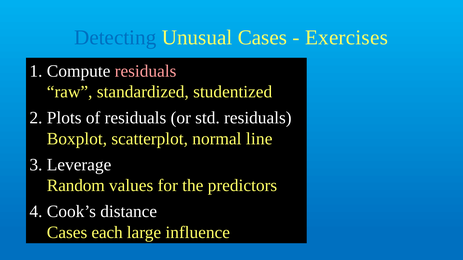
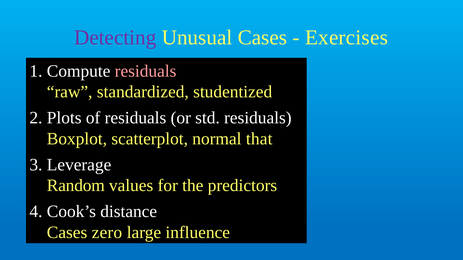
Detecting colour: blue -> purple
line: line -> that
each: each -> zero
